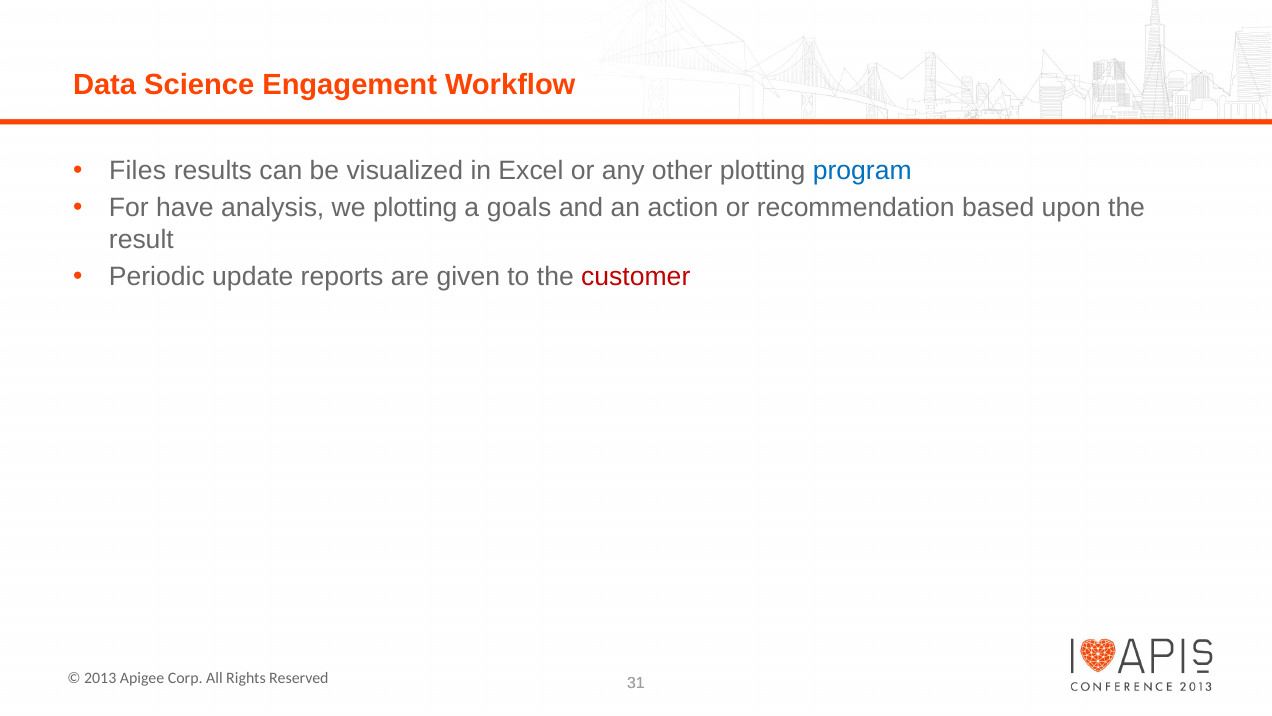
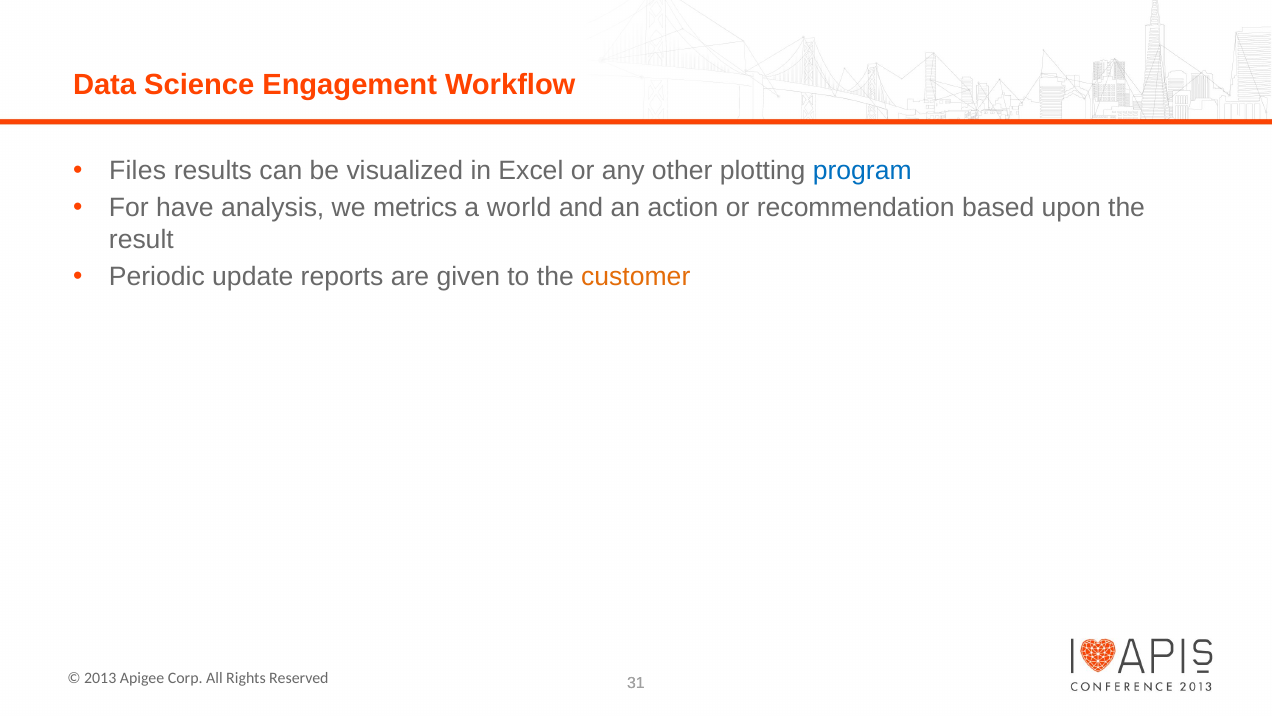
we plotting: plotting -> metrics
goals: goals -> world
customer colour: red -> orange
